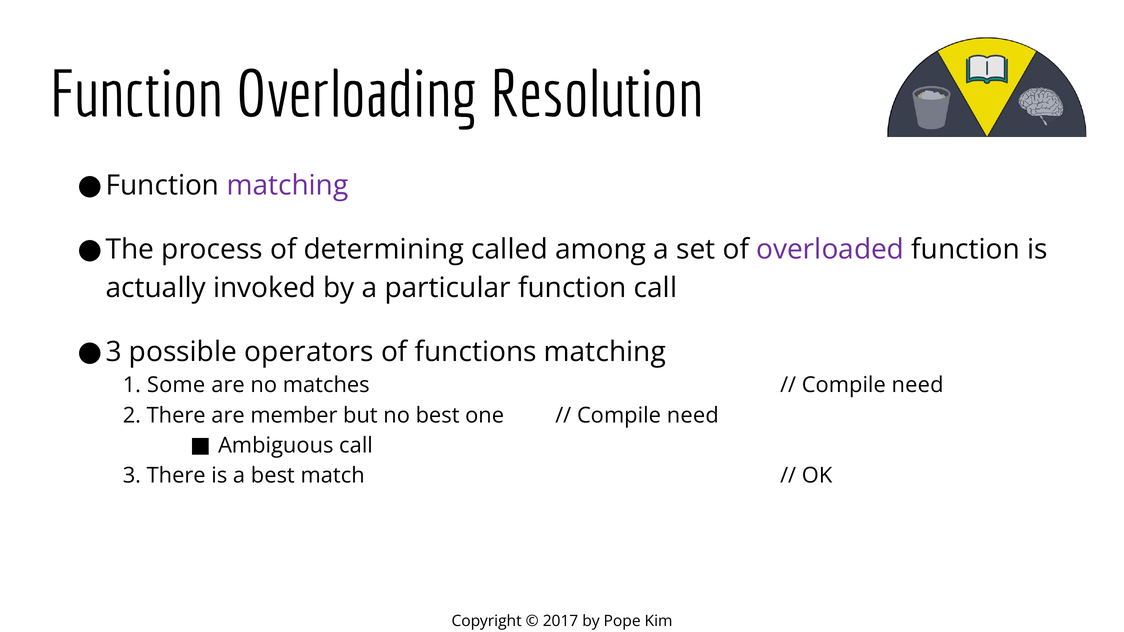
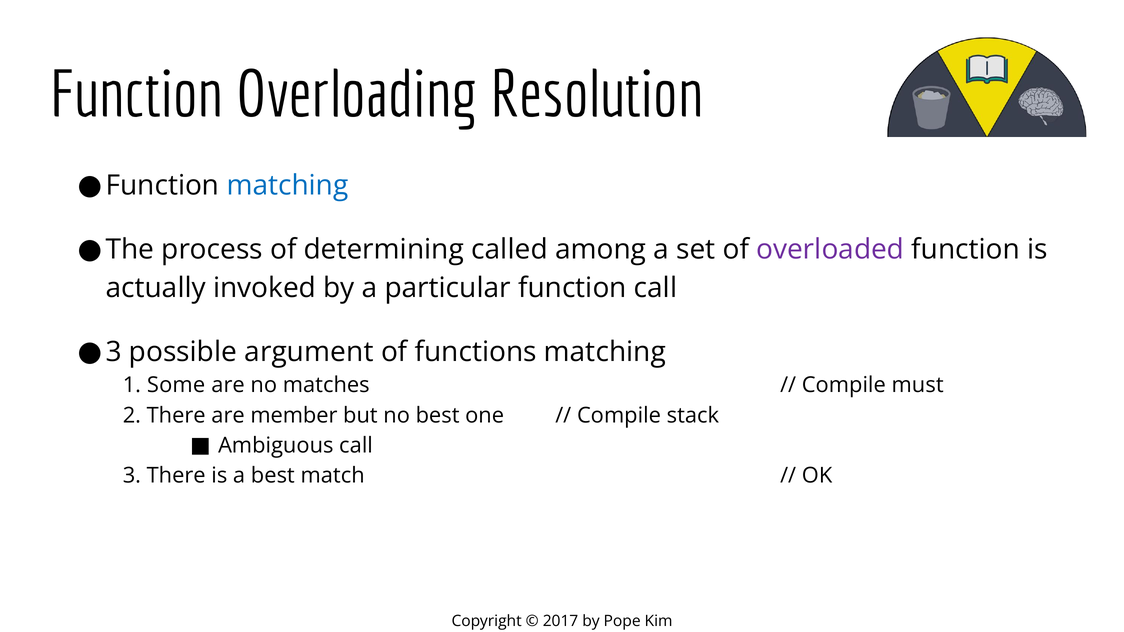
matching at (287, 186) colour: purple -> blue
operators: operators -> argument
need at (918, 385): need -> must
need at (693, 415): need -> stack
